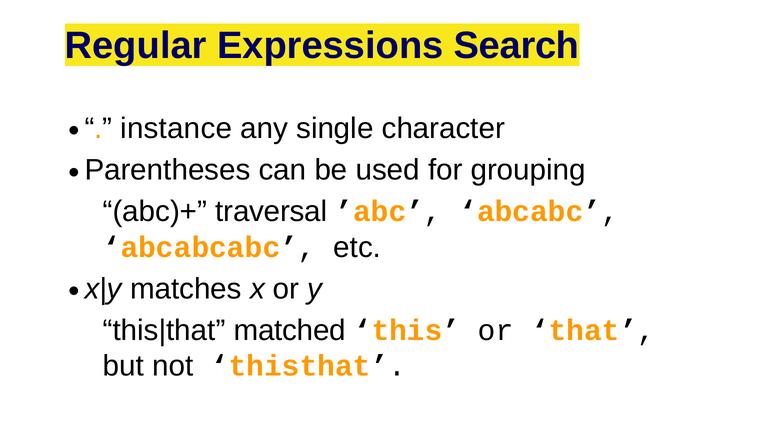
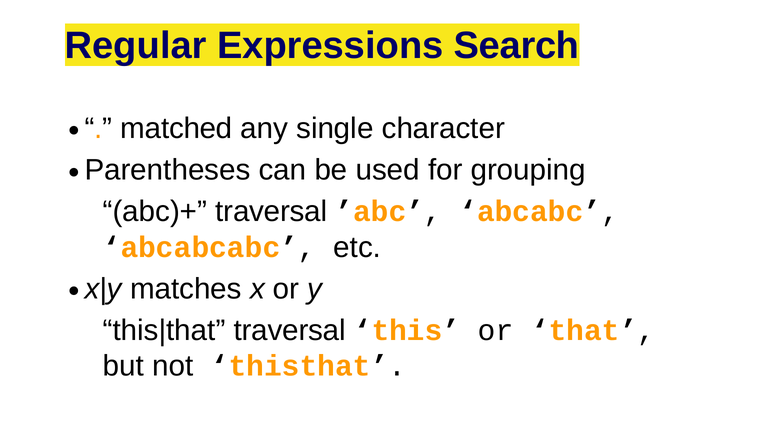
instance: instance -> matched
matched at (290, 330): matched -> traversal
